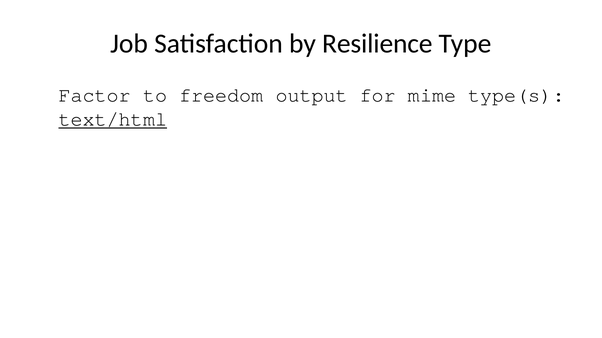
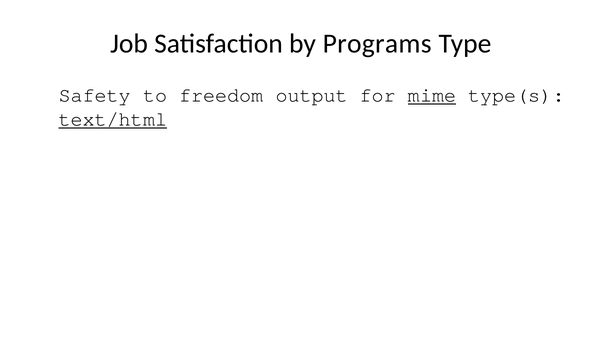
Resilience: Resilience -> Programs
Factor: Factor -> Safety
mime underline: none -> present
